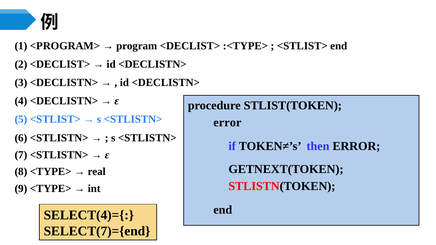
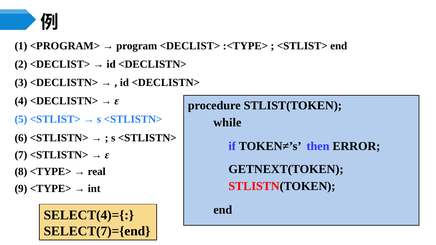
error at (227, 123): error -> while
